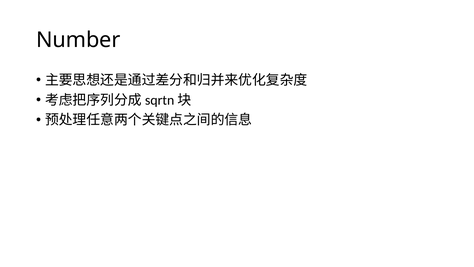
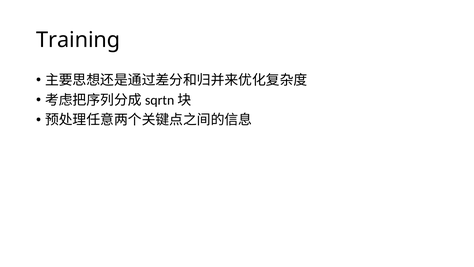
Number: Number -> Training
